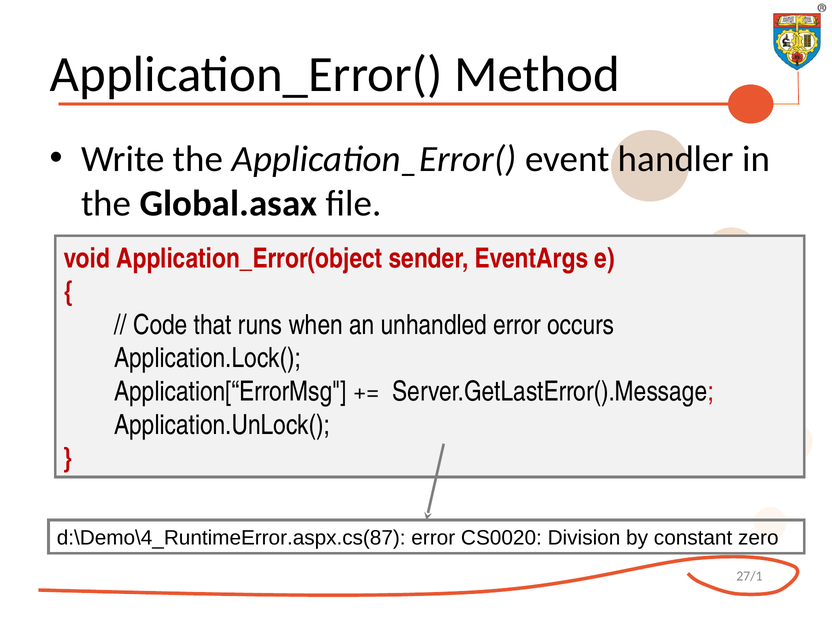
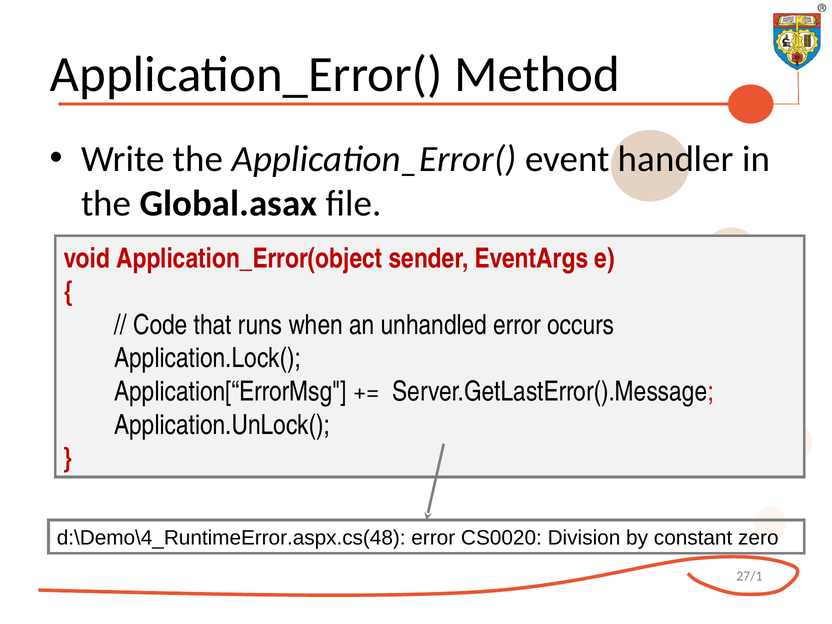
d:\Demo\4_RuntimeError.aspx.cs(87: d:\Demo\4_RuntimeError.aspx.cs(87 -> d:\Demo\4_RuntimeError.aspx.cs(48
